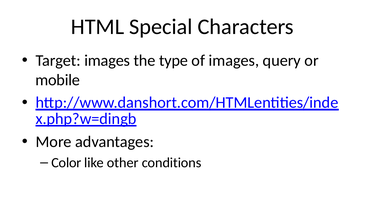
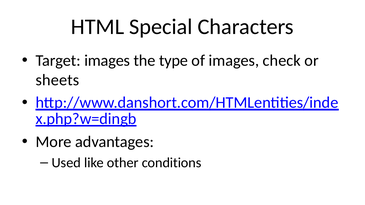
query: query -> check
mobile: mobile -> sheets
Color: Color -> Used
